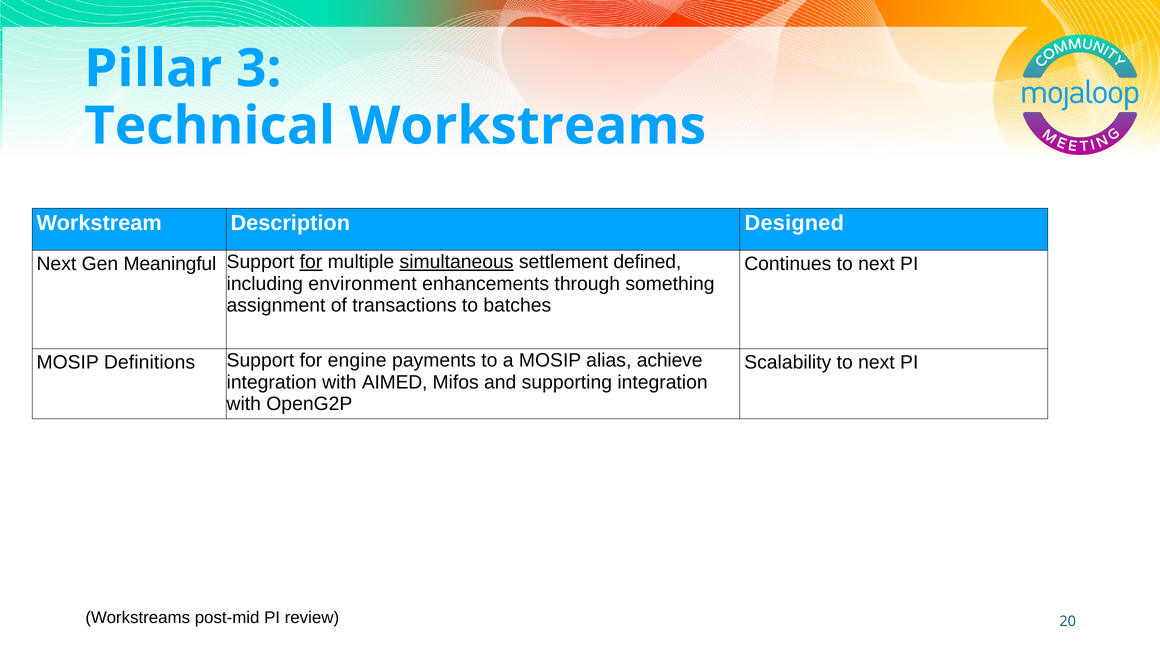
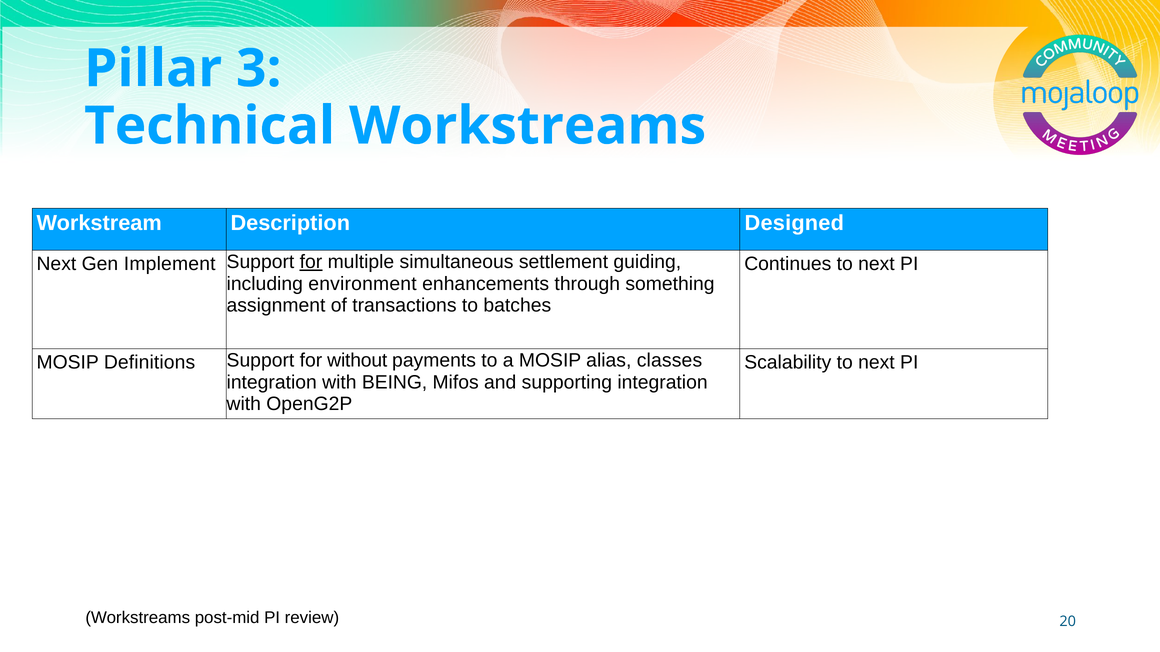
Meaningful: Meaningful -> Implement
simultaneous underline: present -> none
defined: defined -> guiding
engine: engine -> without
achieve: achieve -> classes
AIMED: AIMED -> BEING
